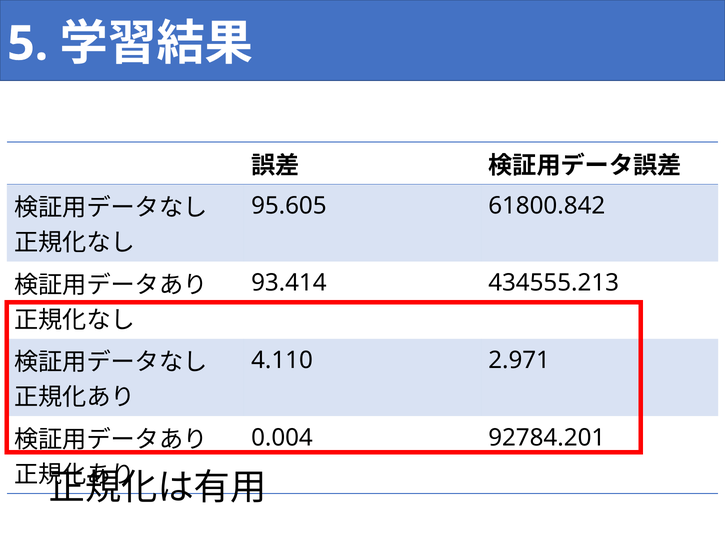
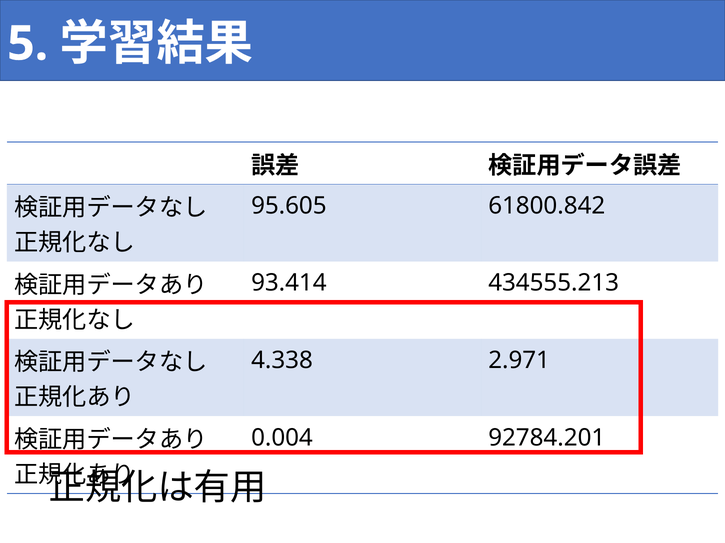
4.110: 4.110 -> 4.338
